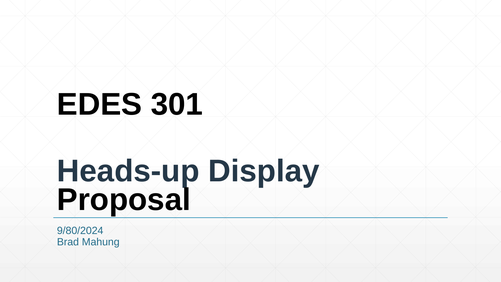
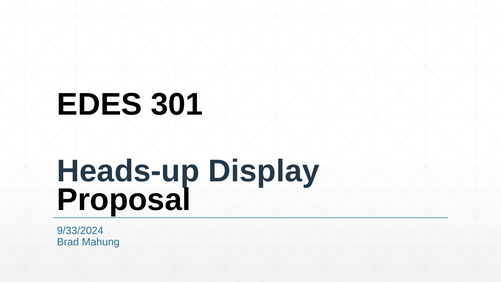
9/80/2024: 9/80/2024 -> 9/33/2024
